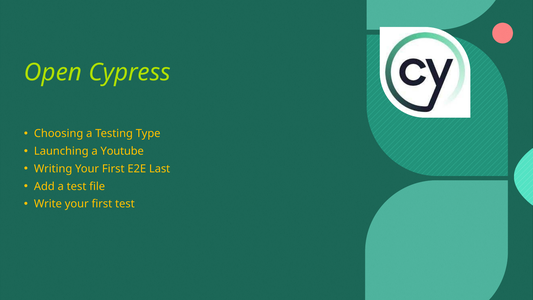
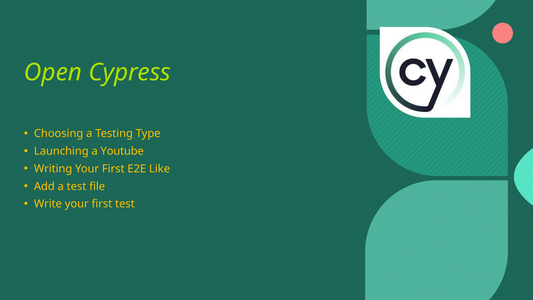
Last: Last -> Like
